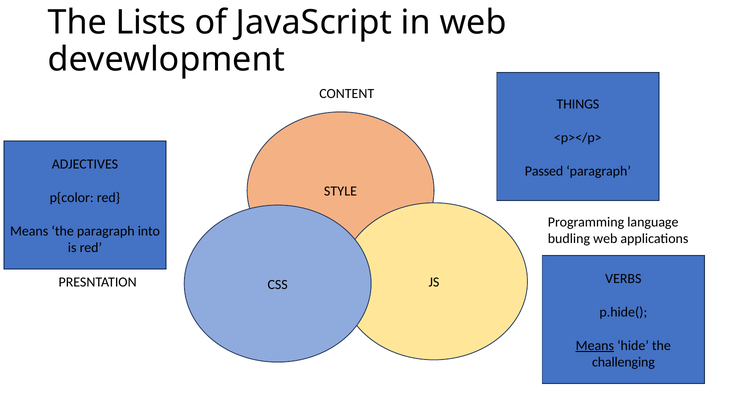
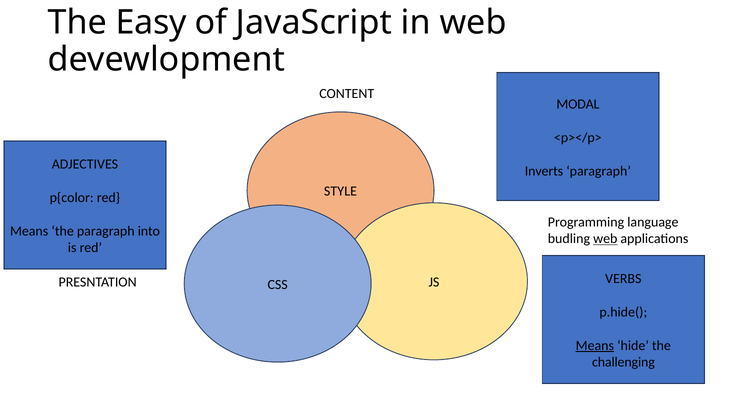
Lists: Lists -> Easy
THINGS: THINGS -> MODAL
Passed: Passed -> Inverts
web at (605, 239) underline: none -> present
